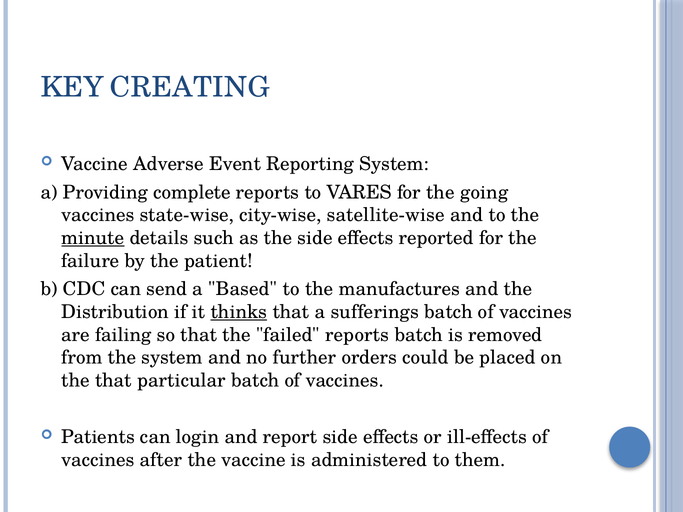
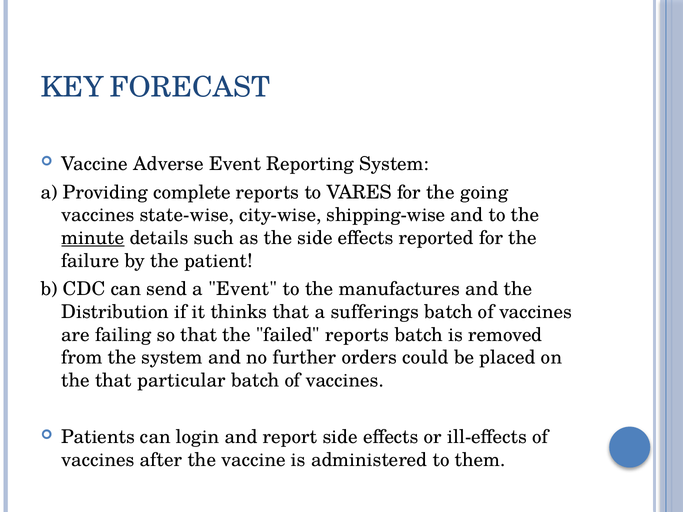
CREATING: CREATING -> FORECAST
satellite-wise: satellite-wise -> shipping-wise
a Based: Based -> Event
thinks underline: present -> none
